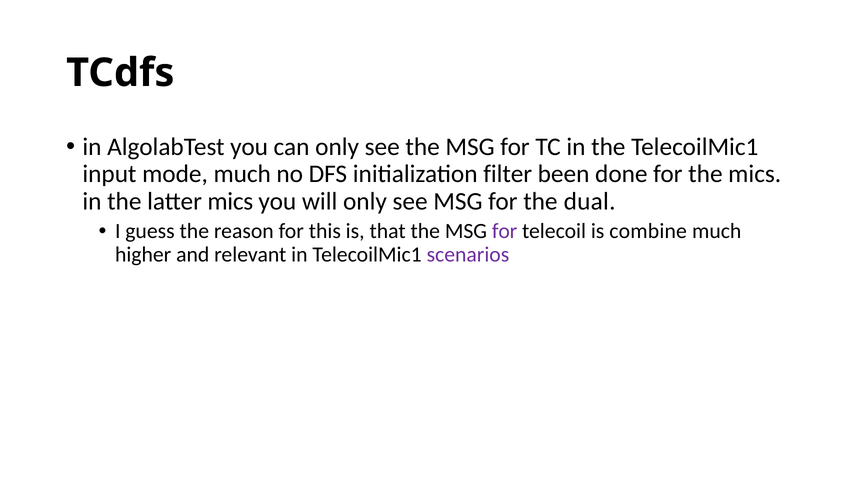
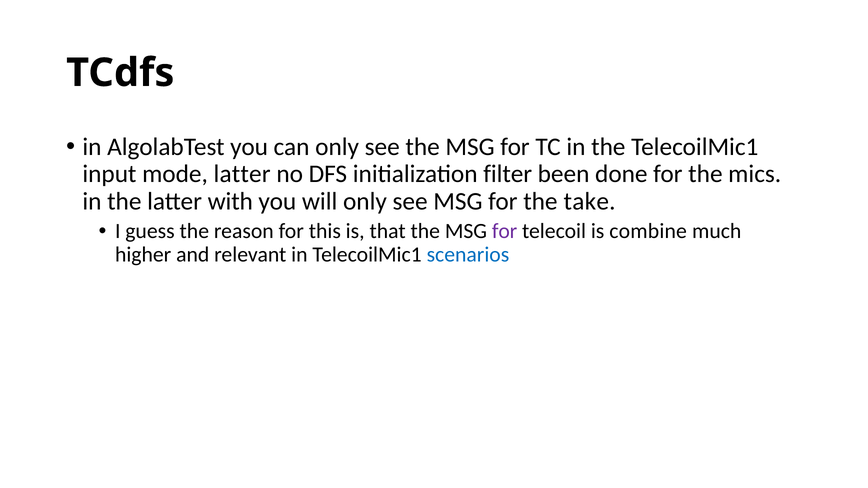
mode much: much -> latter
latter mics: mics -> with
dual: dual -> take
scenarios colour: purple -> blue
